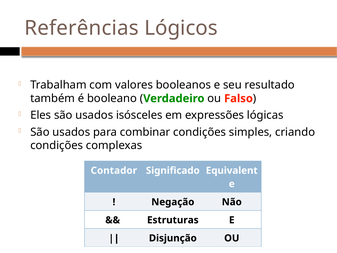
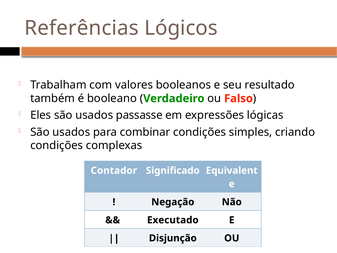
isósceles: isósceles -> passasse
Estruturas: Estruturas -> Executado
